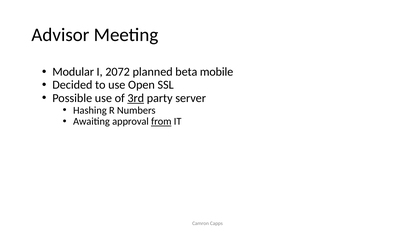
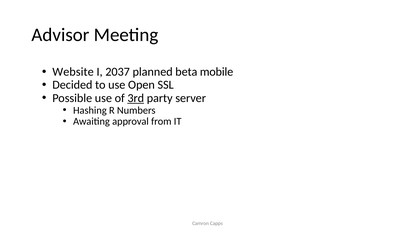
Modular: Modular -> Website
2072: 2072 -> 2037
from underline: present -> none
